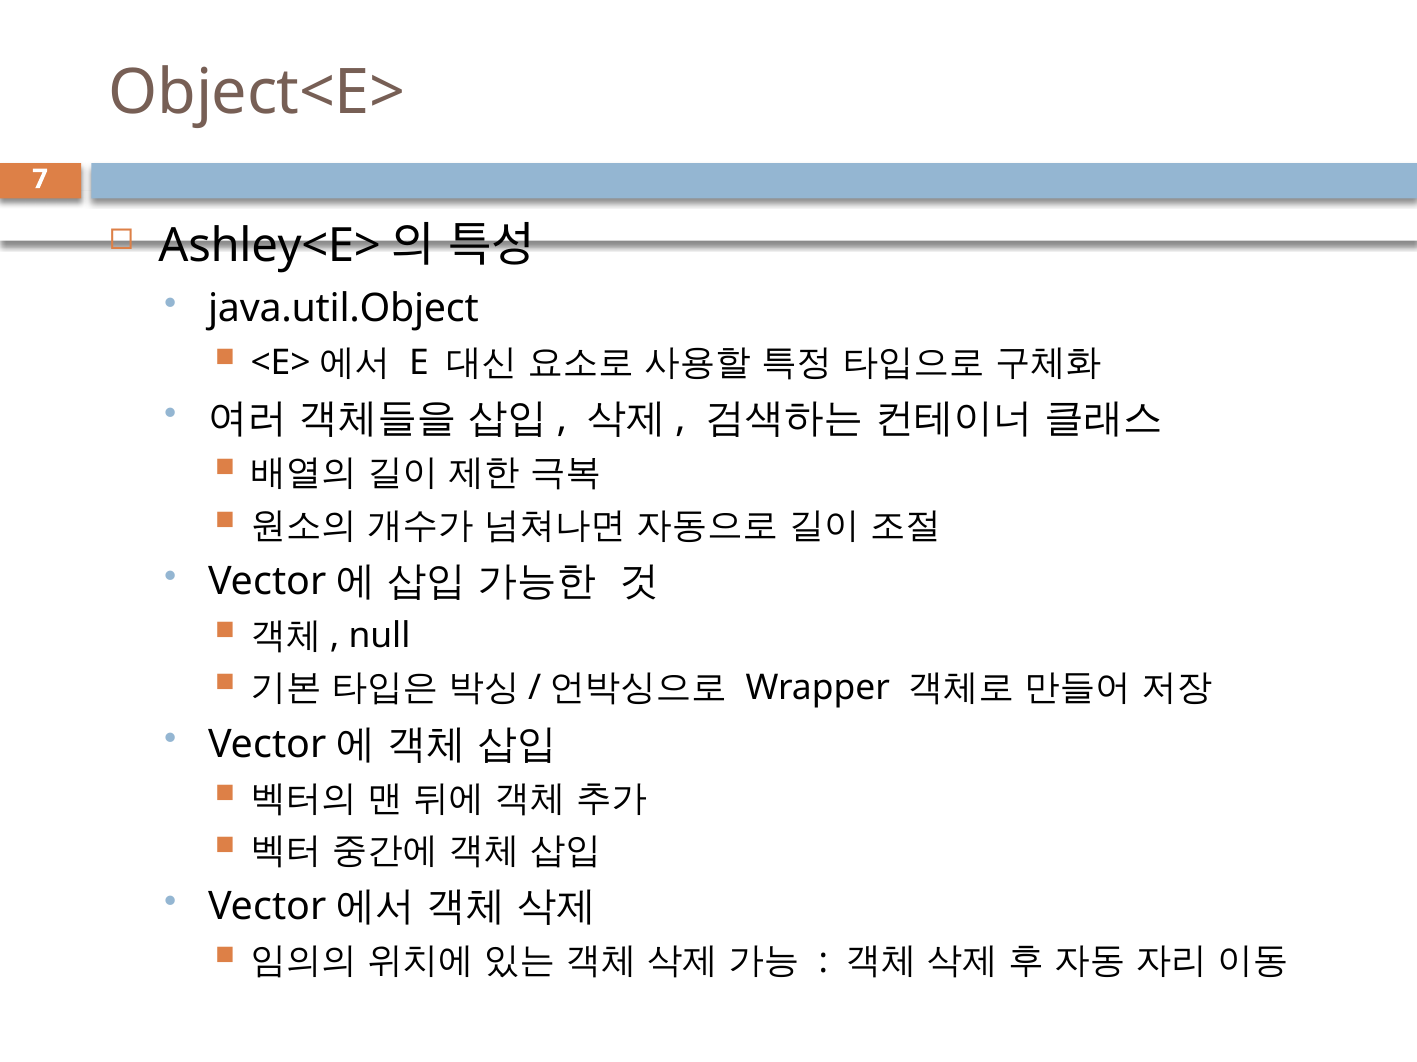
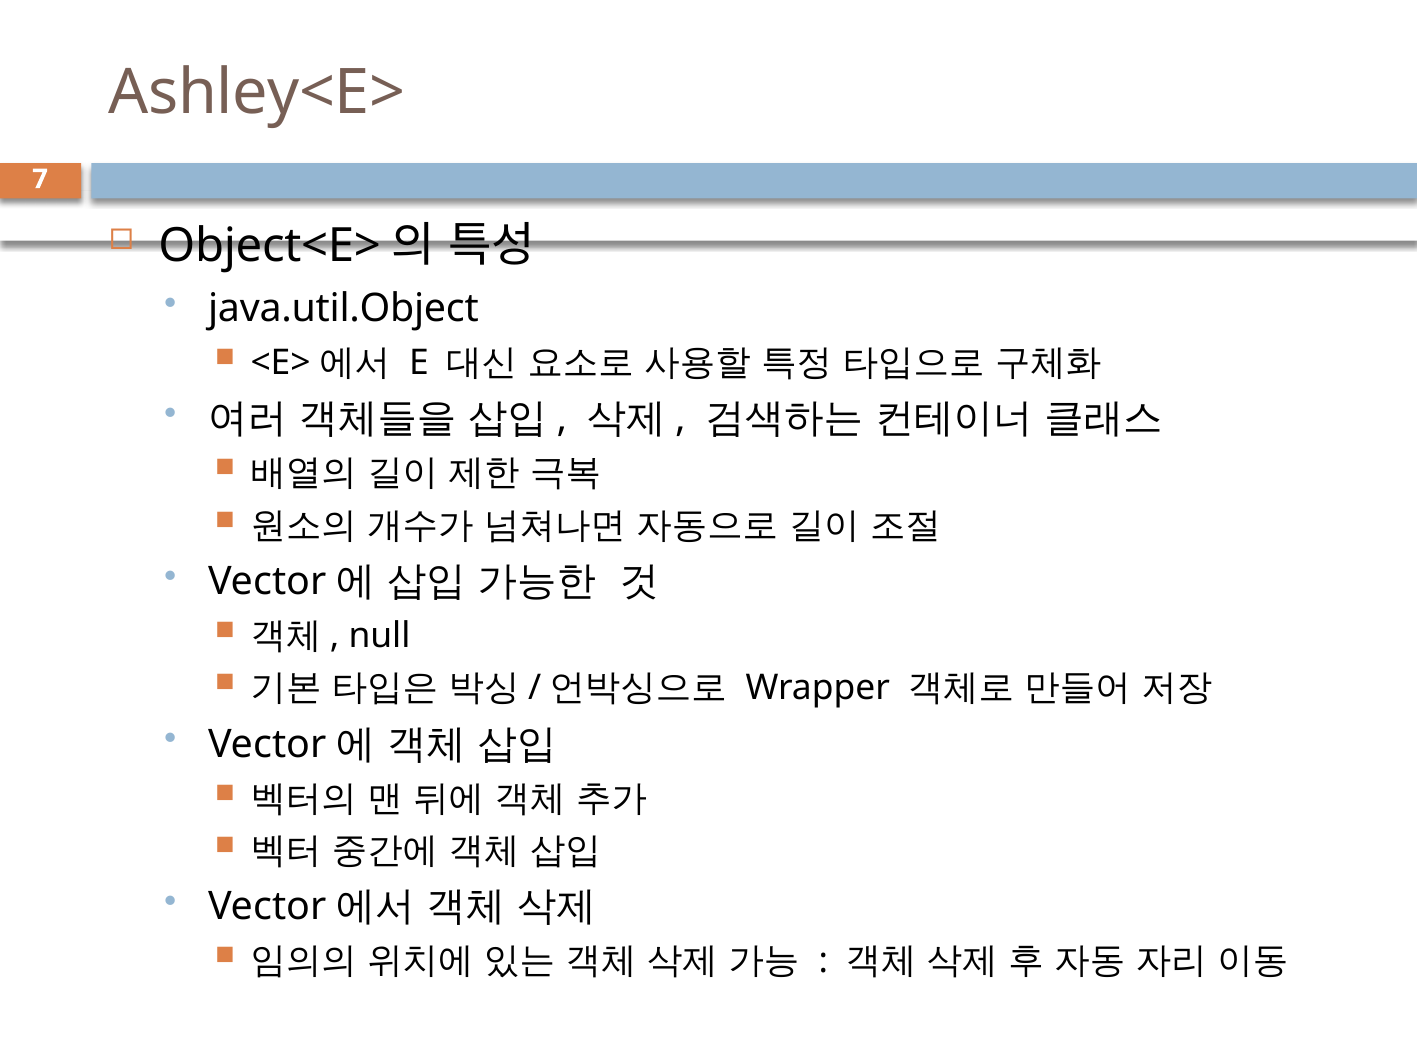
Object<E>: Object<E> -> Ashley<E>
Ashley<E>: Ashley<E> -> Object<E>
